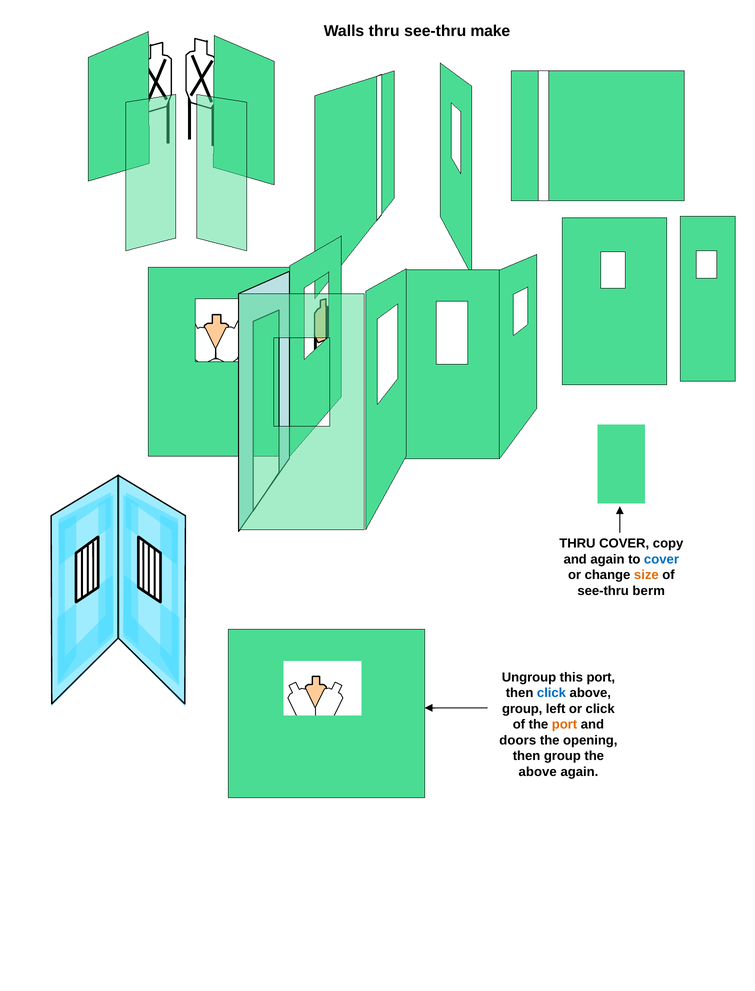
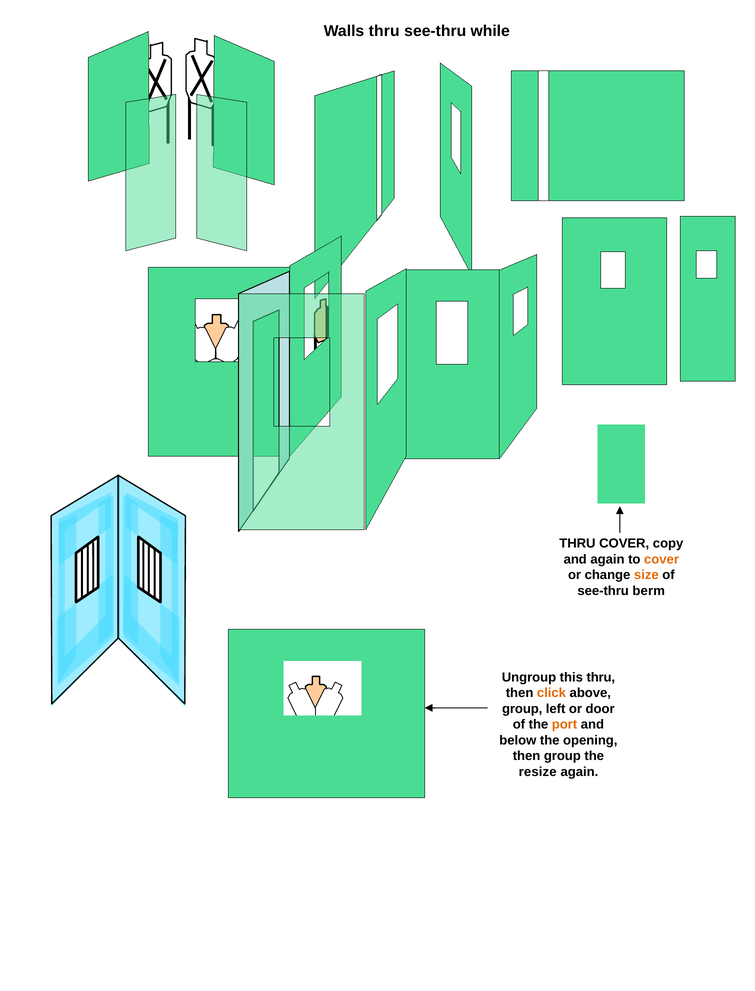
make: make -> while
cover at (661, 559) colour: blue -> orange
this port: port -> thru
click at (552, 693) colour: blue -> orange
or click: click -> door
doors: doors -> below
above at (538, 772): above -> resize
